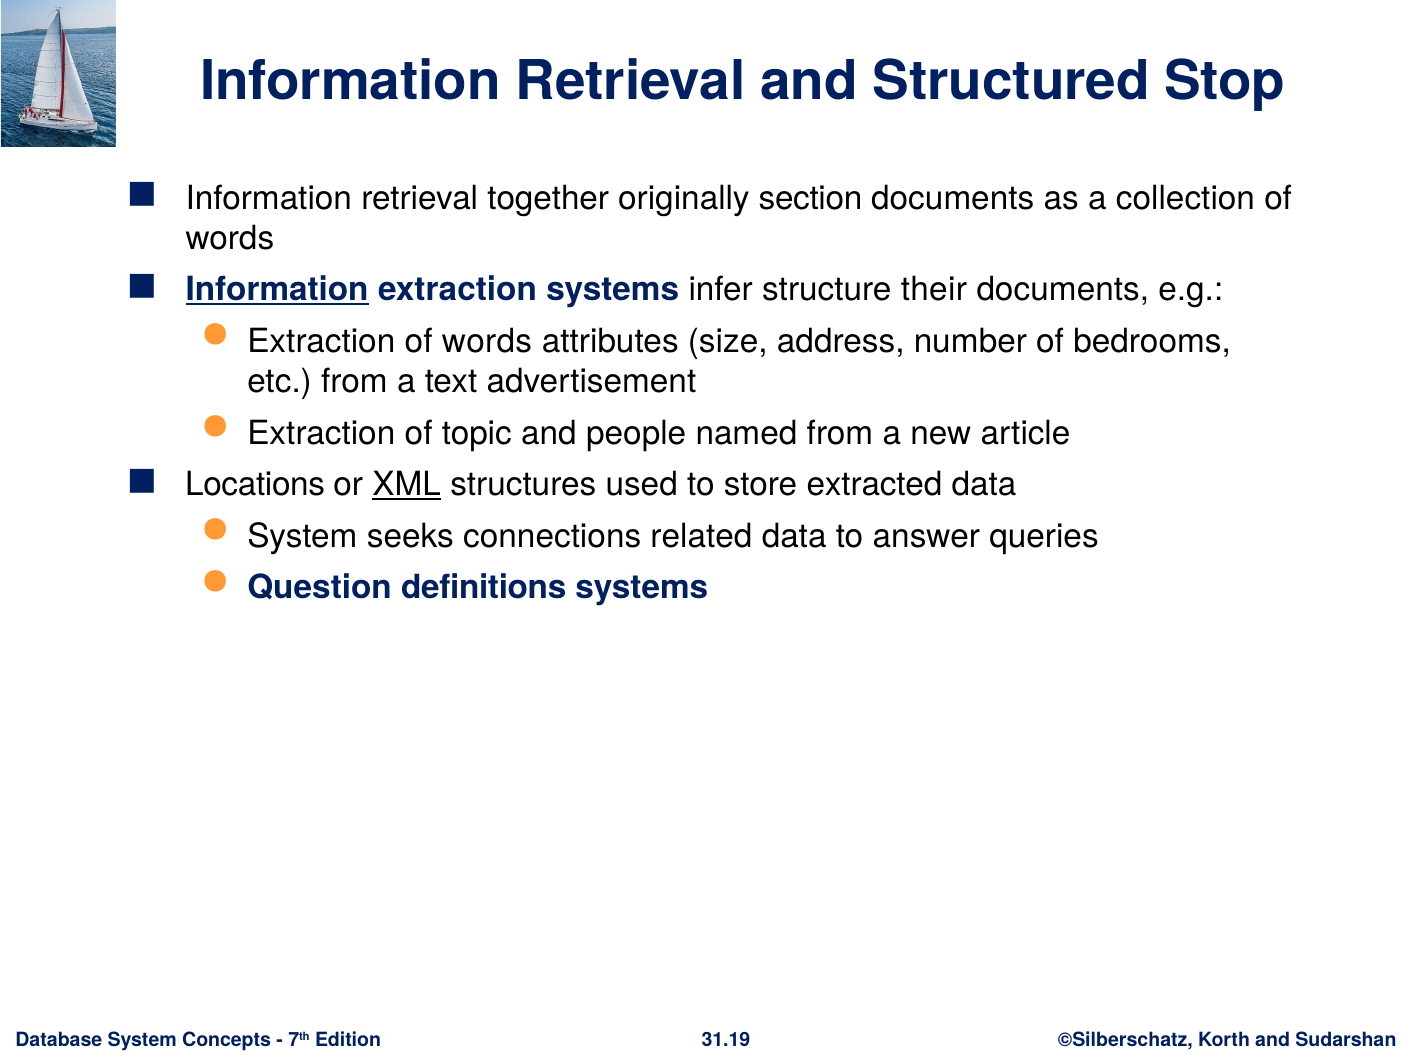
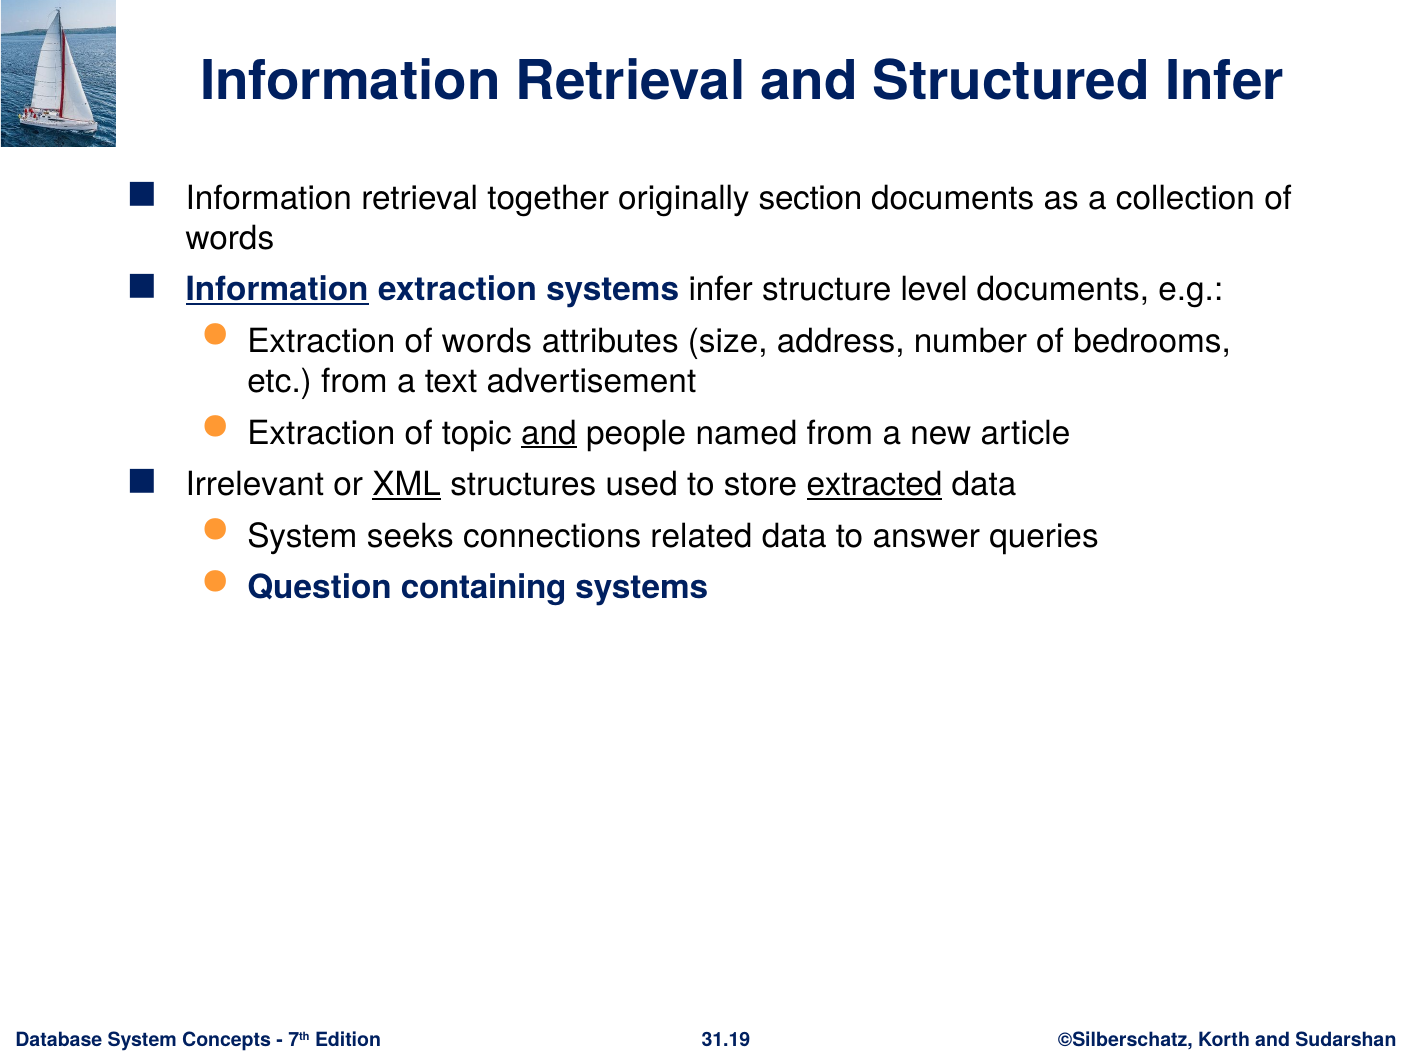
Structured Stop: Stop -> Infer
their: their -> level
and at (549, 433) underline: none -> present
Locations: Locations -> Irrelevant
extracted underline: none -> present
definitions: definitions -> containing
